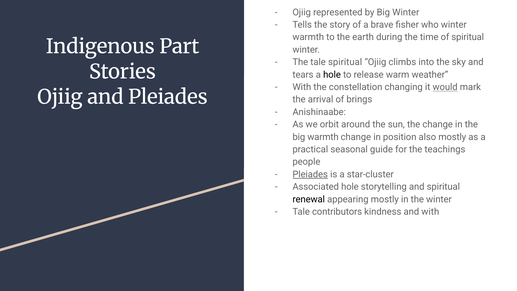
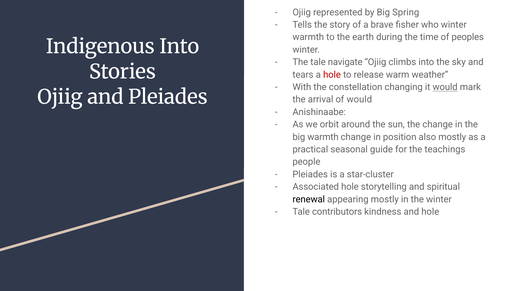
Big Winter: Winter -> Spring
of spiritual: spiritual -> peoples
Indigenous Part: Part -> Into
tale spiritual: spiritual -> navigate
hole at (332, 75) colour: black -> red
of brings: brings -> would
Pleiades at (310, 174) underline: present -> none
and with: with -> hole
